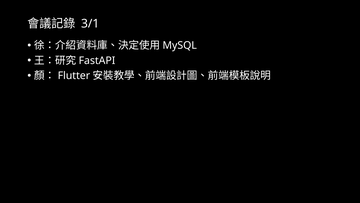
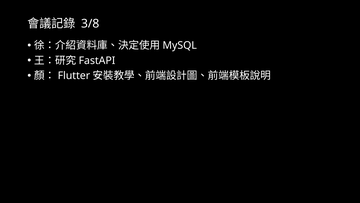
3/1: 3/1 -> 3/8
